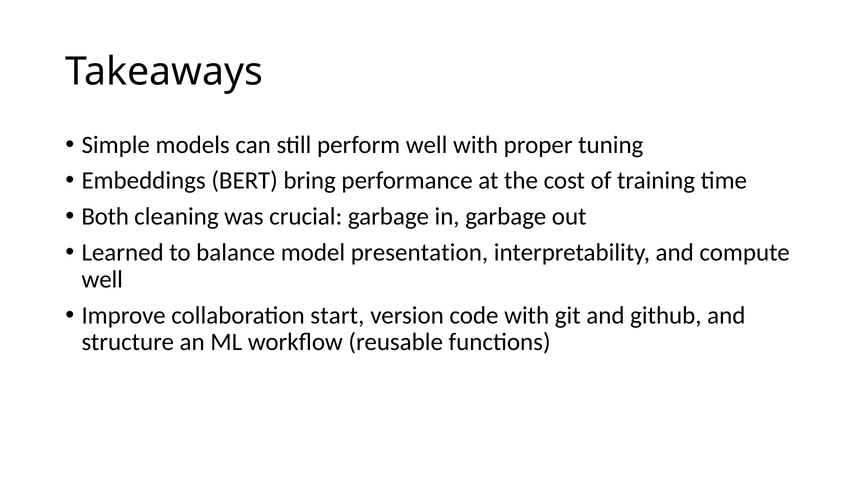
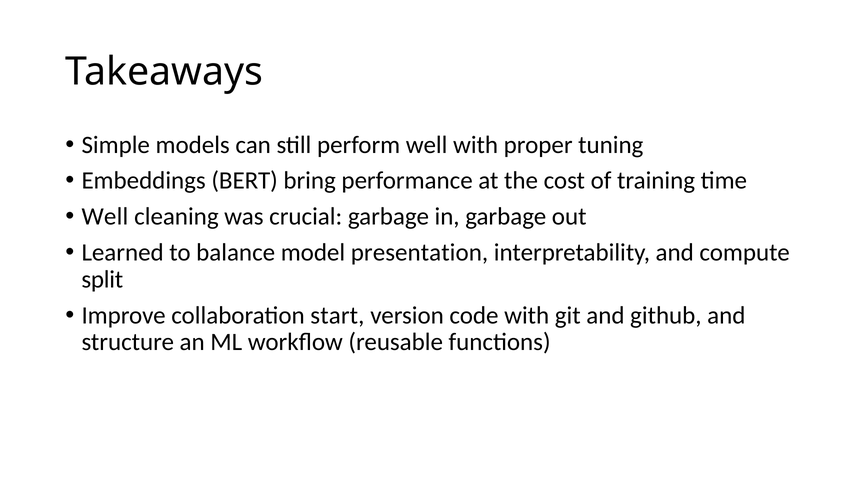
Both at (105, 217): Both -> Well
well at (102, 280): well -> split
